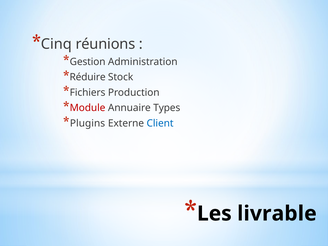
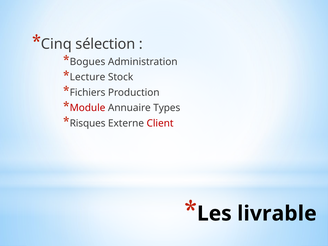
réunions: réunions -> sélection
Gestion: Gestion -> Bogues
Réduire: Réduire -> Lecture
Plugins: Plugins -> Risques
Client colour: blue -> red
